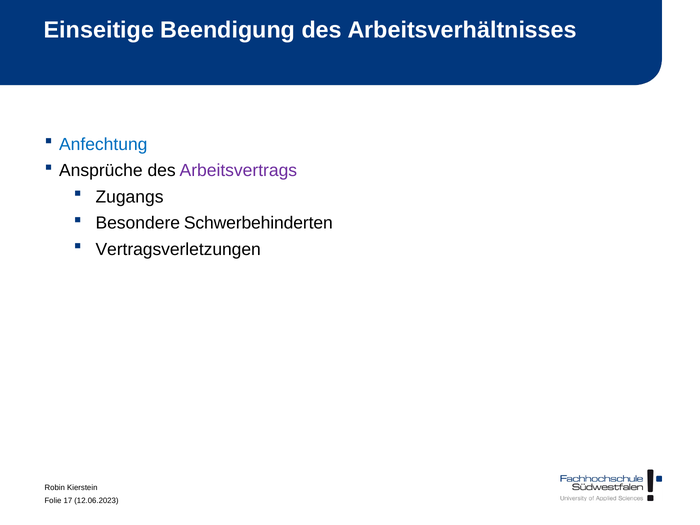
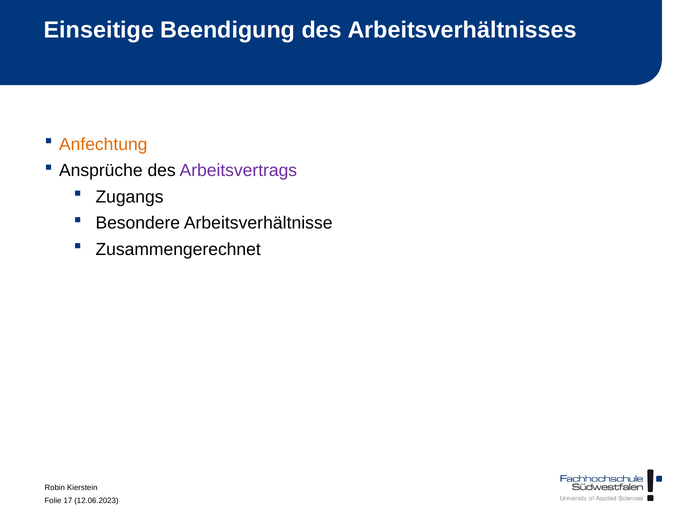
Anfechtung colour: blue -> orange
Schwerbehinderten: Schwerbehinderten -> Arbeitsverhältnisse
Vertragsverletzungen: Vertragsverletzungen -> Zusammengerechnet
